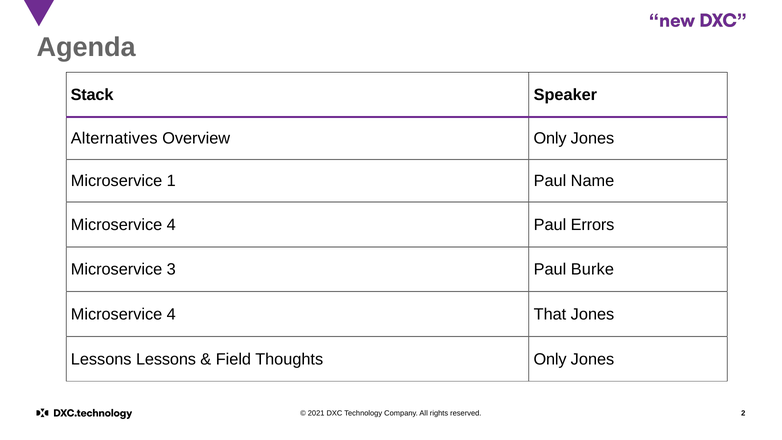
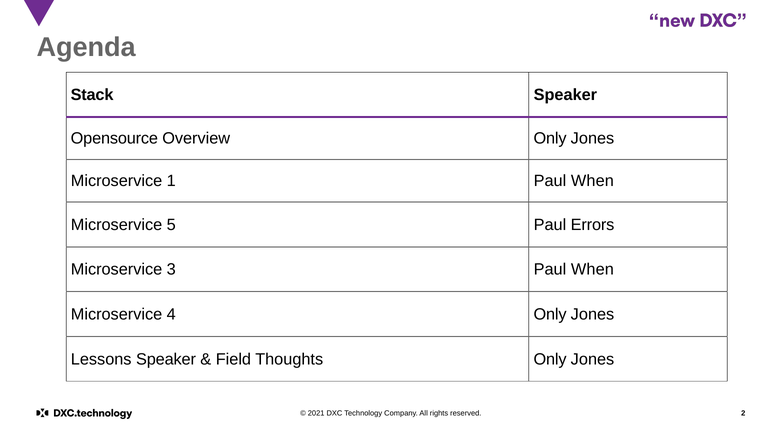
Alternatives: Alternatives -> Opensource
1 Paul Name: Name -> When
4 at (171, 225): 4 -> 5
3 Paul Burke: Burke -> When
4 That: That -> Only
Lessons Lessons: Lessons -> Speaker
